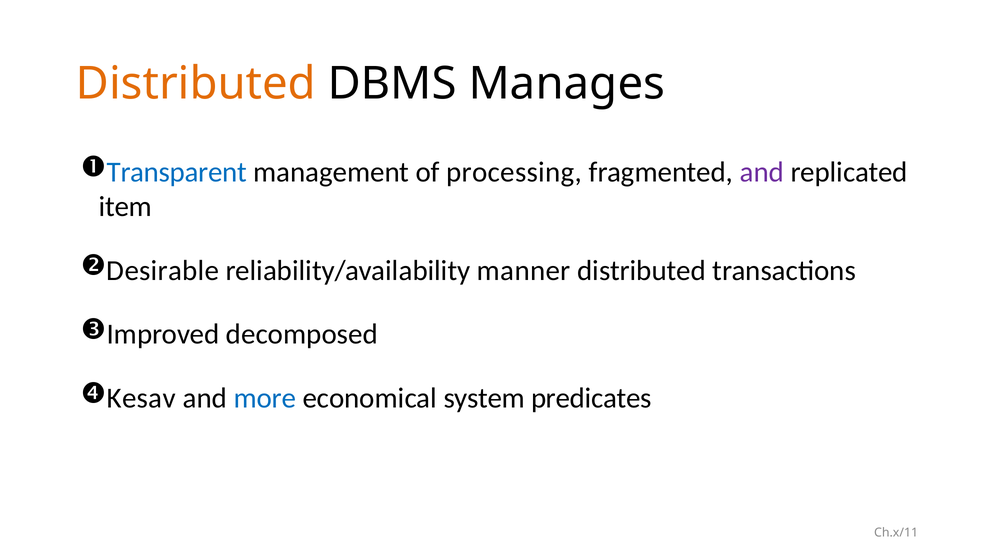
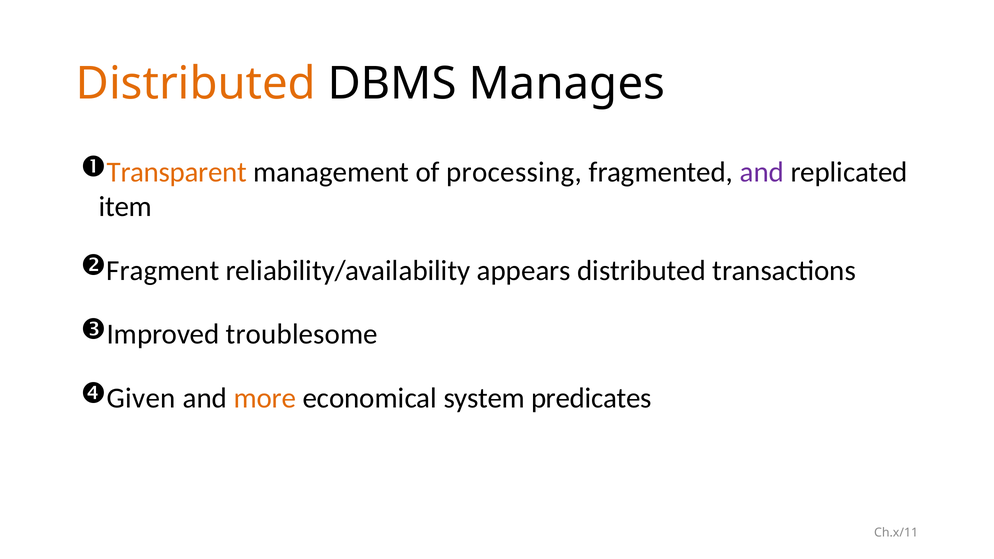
Transparent colour: blue -> orange
Desirable: Desirable -> Fragment
manner: manner -> appears
decomposed: decomposed -> troublesome
Kesav: Kesav -> Given
more colour: blue -> orange
